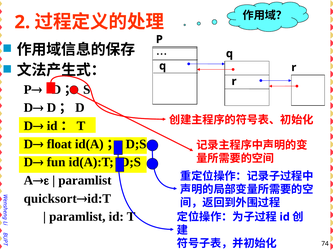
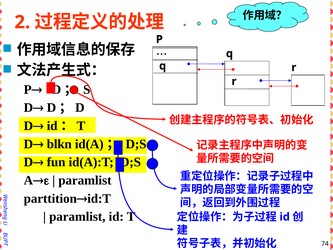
float: float -> blkn
quicksort: quicksort -> parttition
